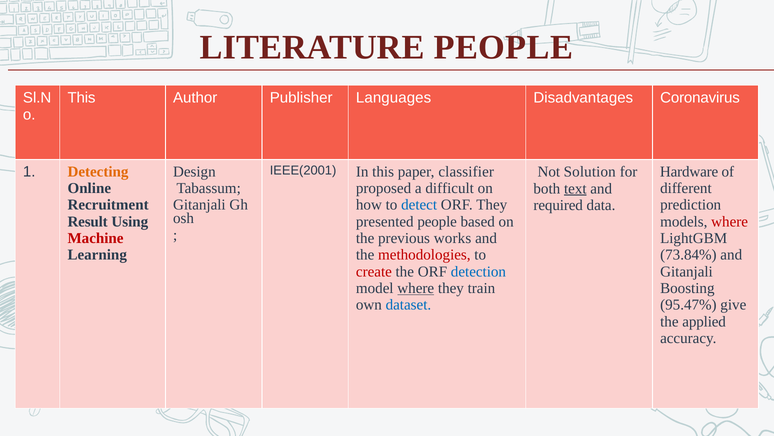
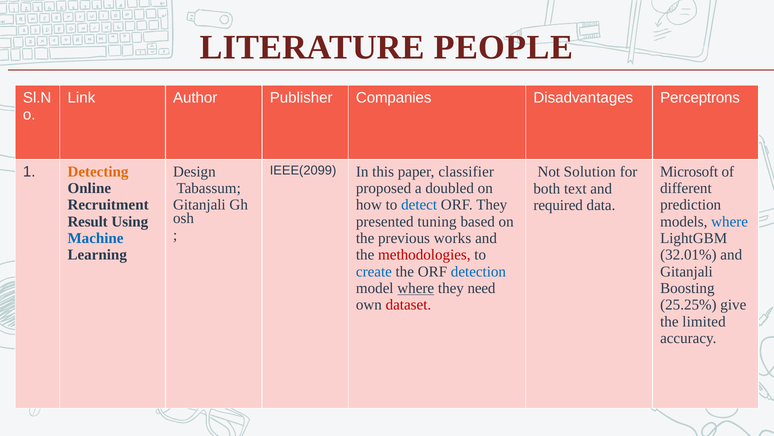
This at (82, 98): This -> Link
Languages: Languages -> Companies
Coronavirus: Coronavirus -> Perceptrons
IEEE(2001: IEEE(2001 -> IEEE(2099
Hardware: Hardware -> Microsoft
difficult: difficult -> doubled
text underline: present -> none
presented people: people -> tuning
where at (730, 221) colour: red -> blue
Machine colour: red -> blue
73.84%: 73.84% -> 32.01%
create colour: red -> blue
train: train -> need
dataset colour: blue -> red
95.47%: 95.47% -> 25.25%
applied: applied -> limited
